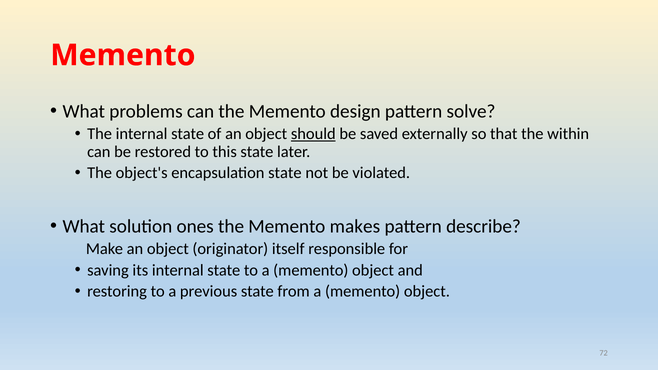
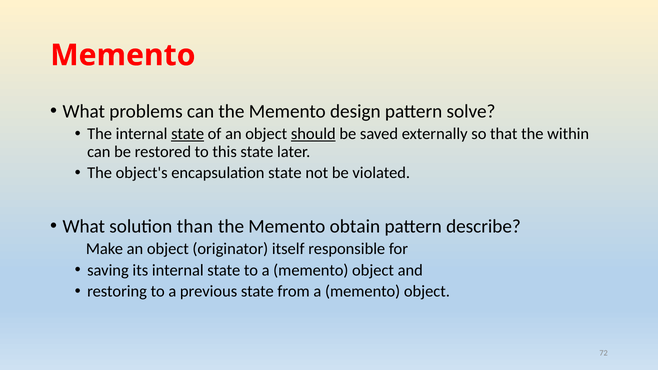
state at (188, 134) underline: none -> present
ones: ones -> than
makes: makes -> obtain
